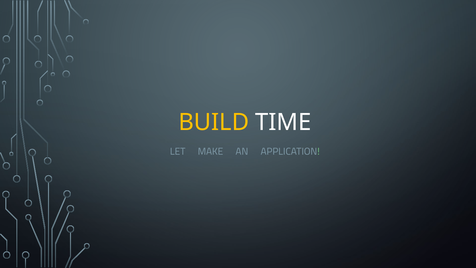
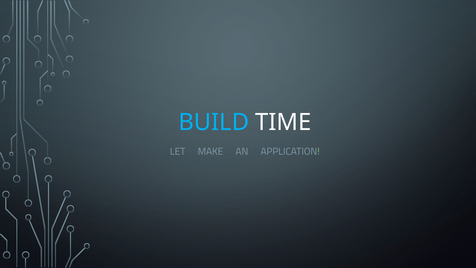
BUILD colour: yellow -> light blue
